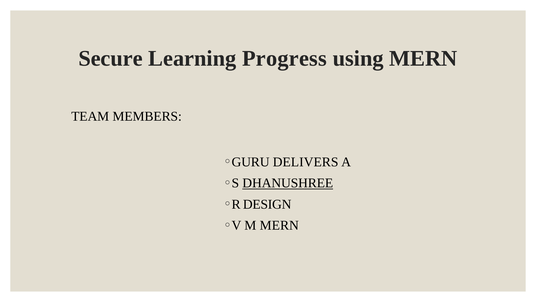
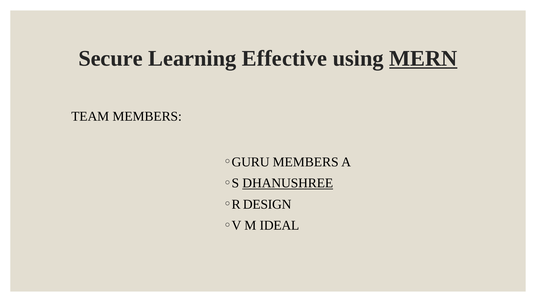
Progress: Progress -> Effective
MERN at (423, 58) underline: none -> present
DELIVERS at (306, 162): DELIVERS -> MEMBERS
M MERN: MERN -> IDEAL
